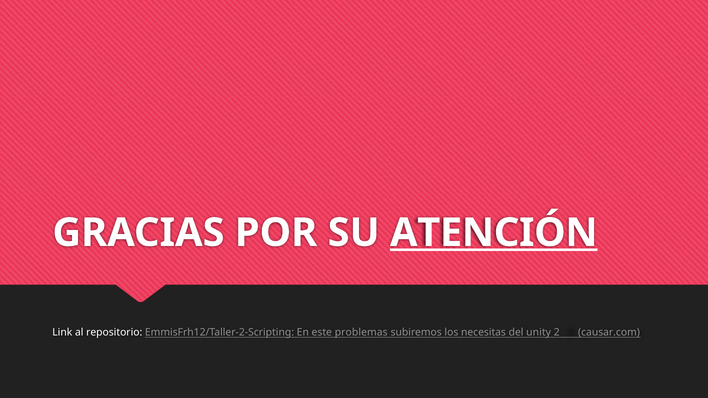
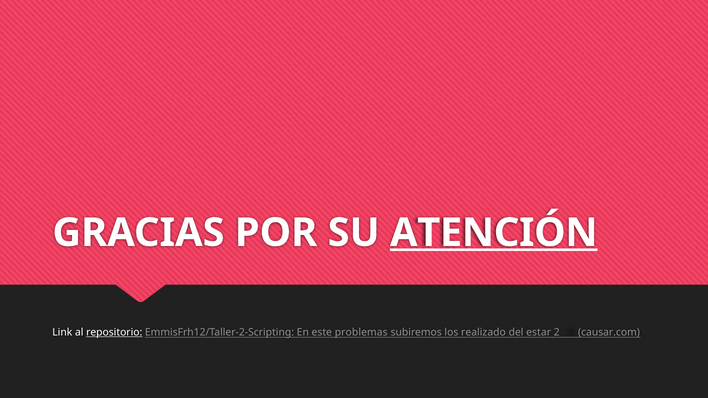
repositorio underline: none -> present
necesitas: necesitas -> realizado
unity: unity -> estar
